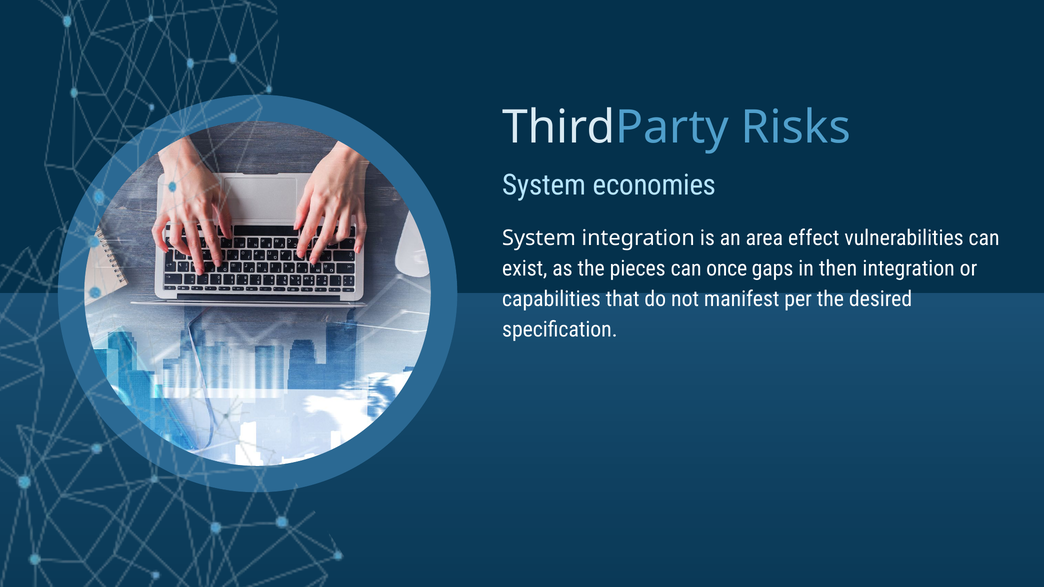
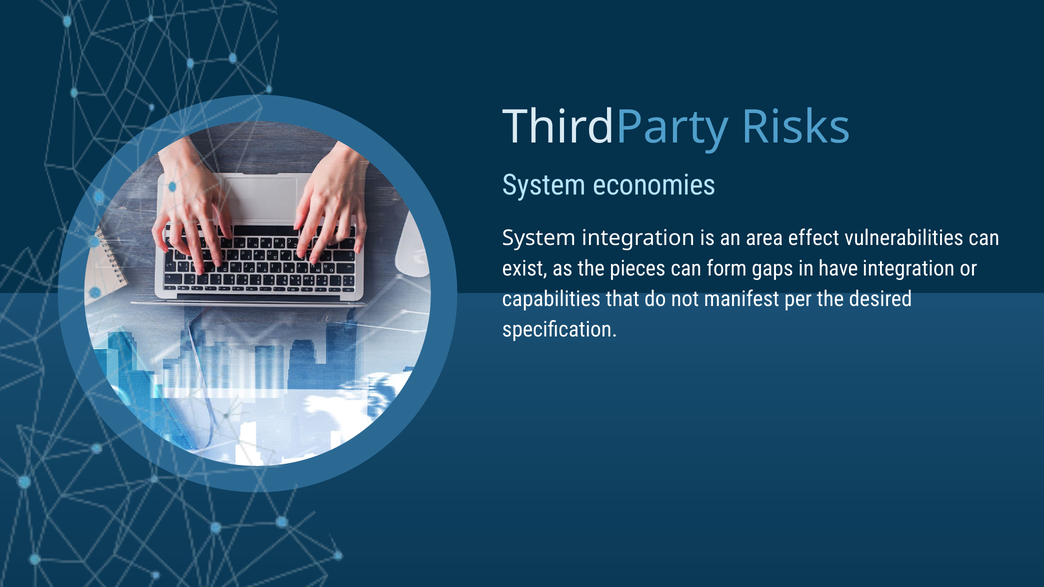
once: once -> form
then: then -> have
